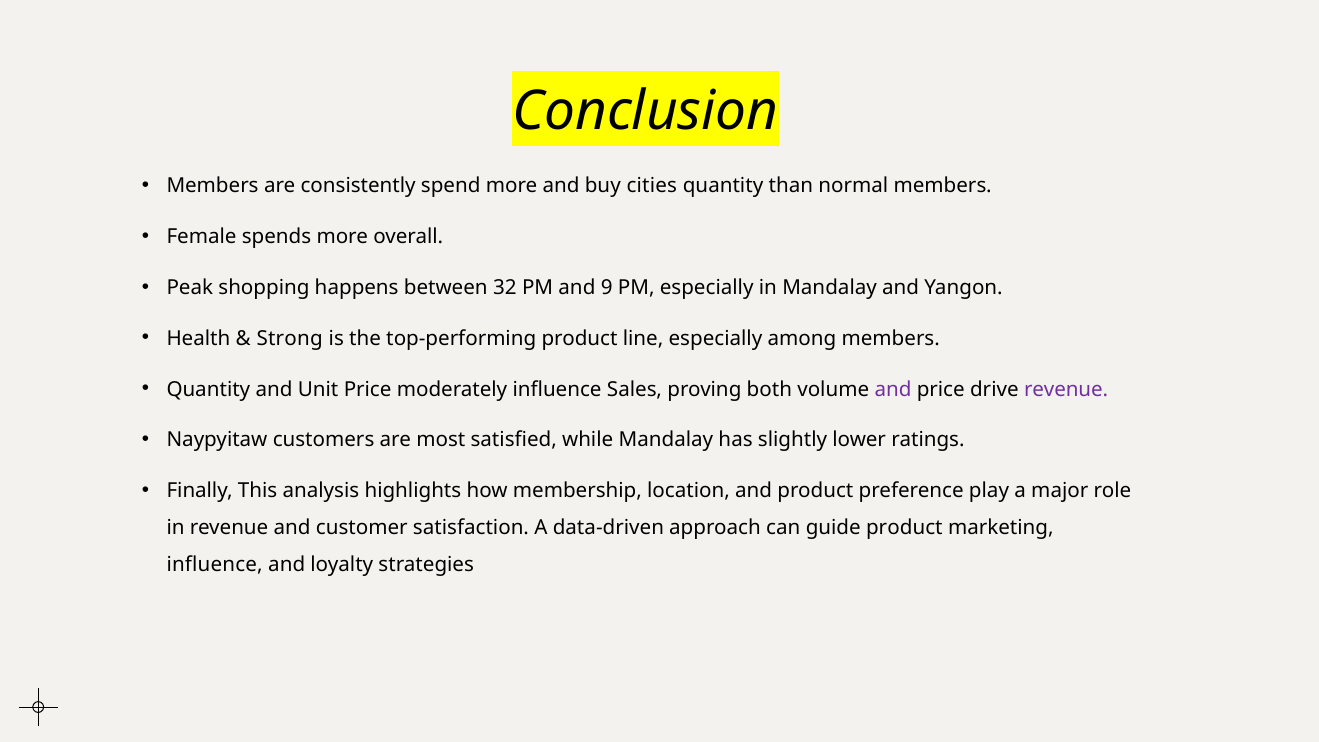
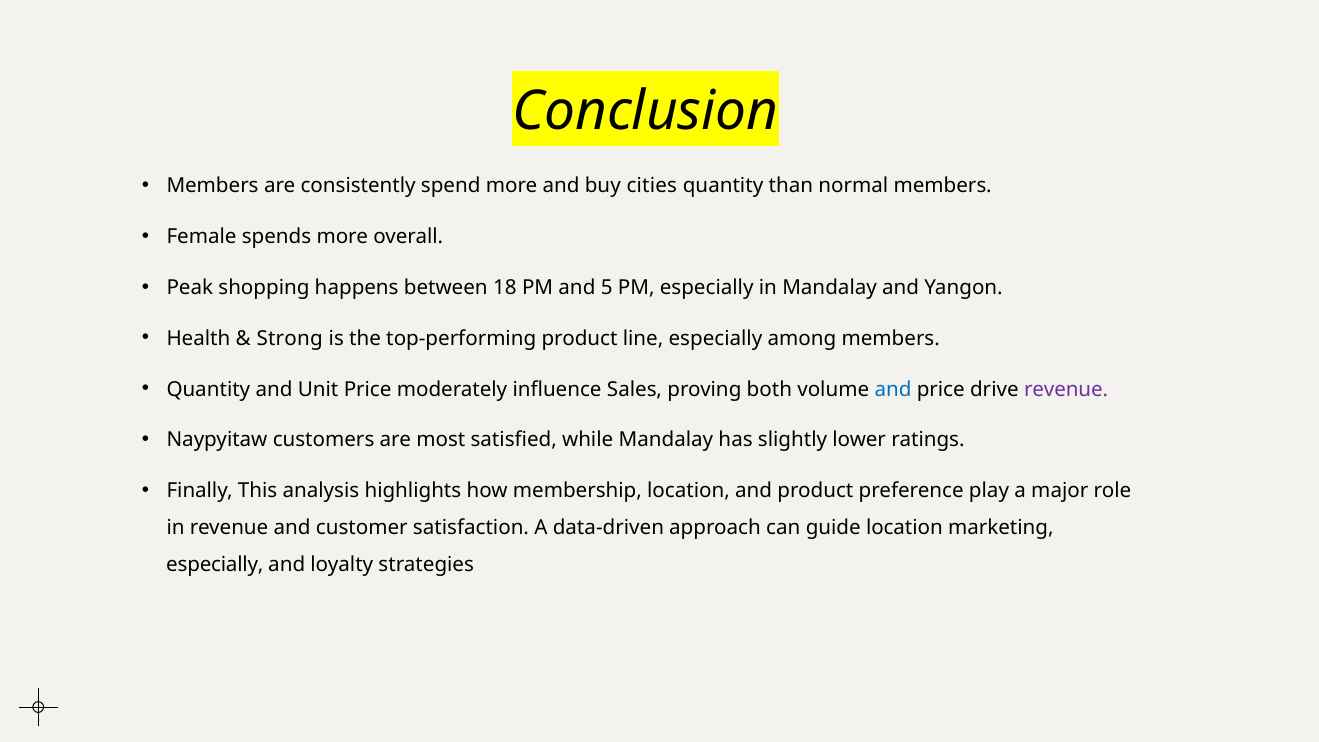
32: 32 -> 18
9: 9 -> 5
and at (893, 389) colour: purple -> blue
guide product: product -> location
influence at (215, 565): influence -> especially
